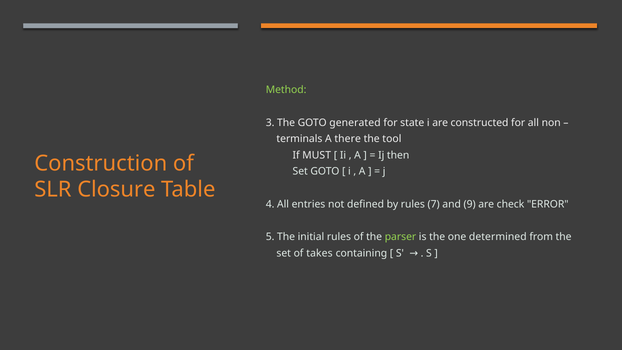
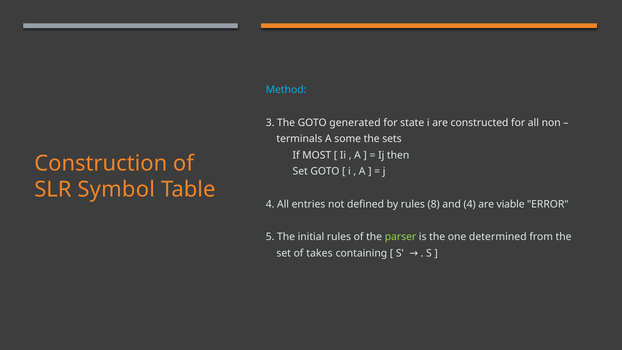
Method colour: light green -> light blue
there: there -> some
tool: tool -> sets
MUST: MUST -> MOST
Closure: Closure -> Symbol
7: 7 -> 8
and 9: 9 -> 4
check: check -> viable
